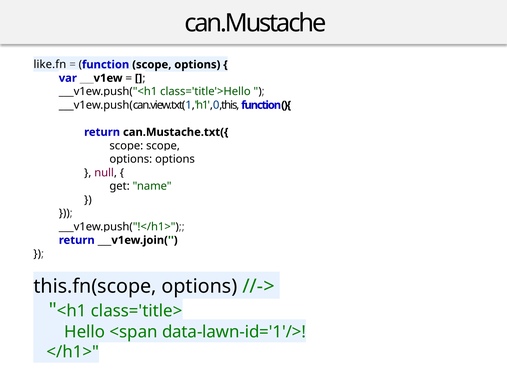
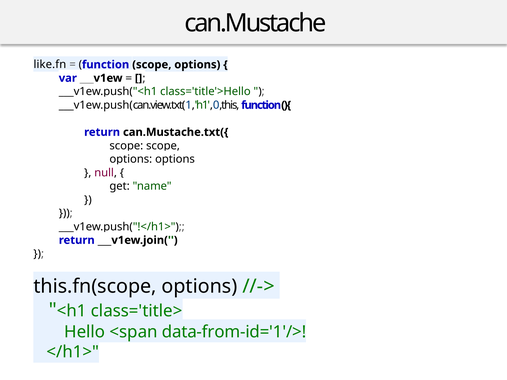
data-lawn-id='1'/>: data-lawn-id='1'/> -> data-from-id='1'/>
